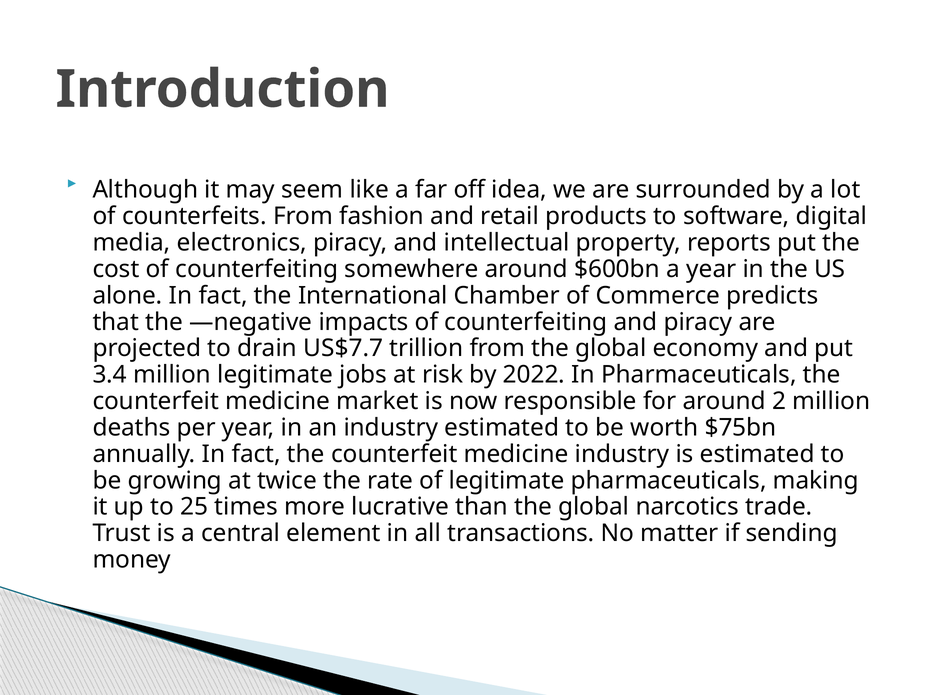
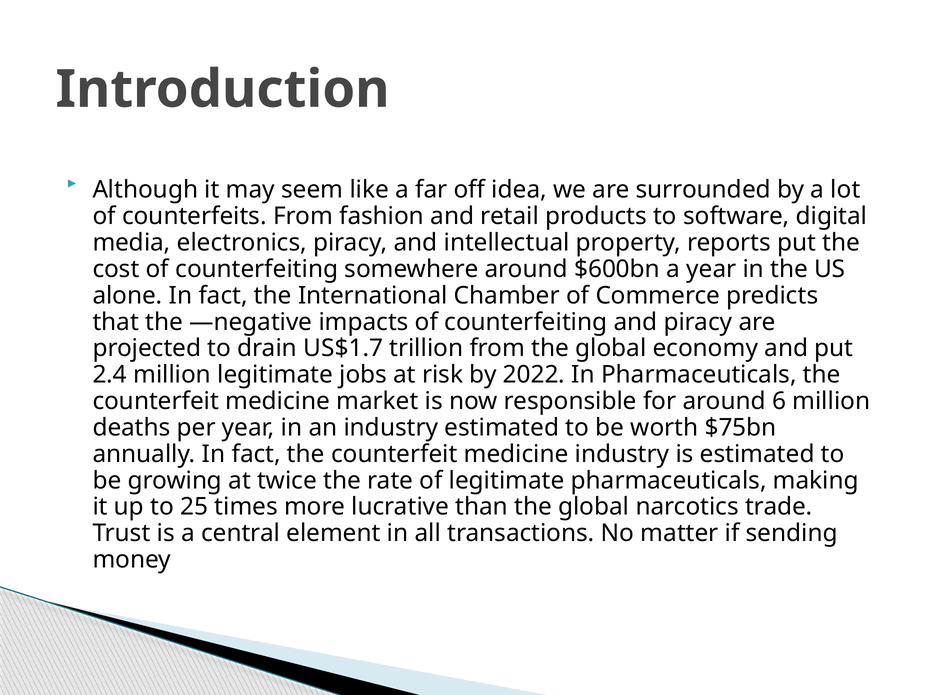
US$7.7: US$7.7 -> US$1.7
3.4: 3.4 -> 2.4
2: 2 -> 6
